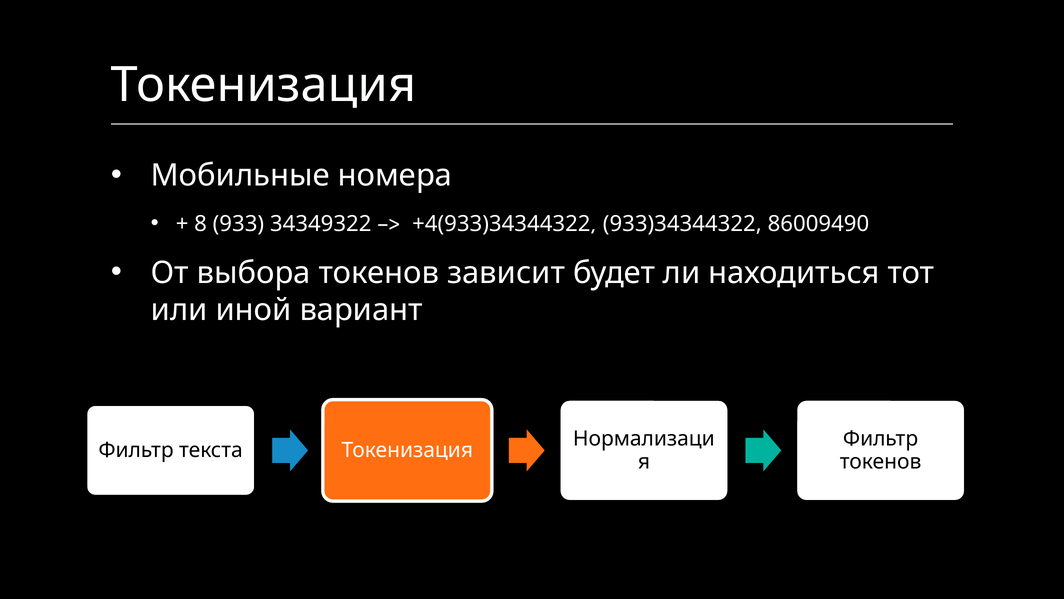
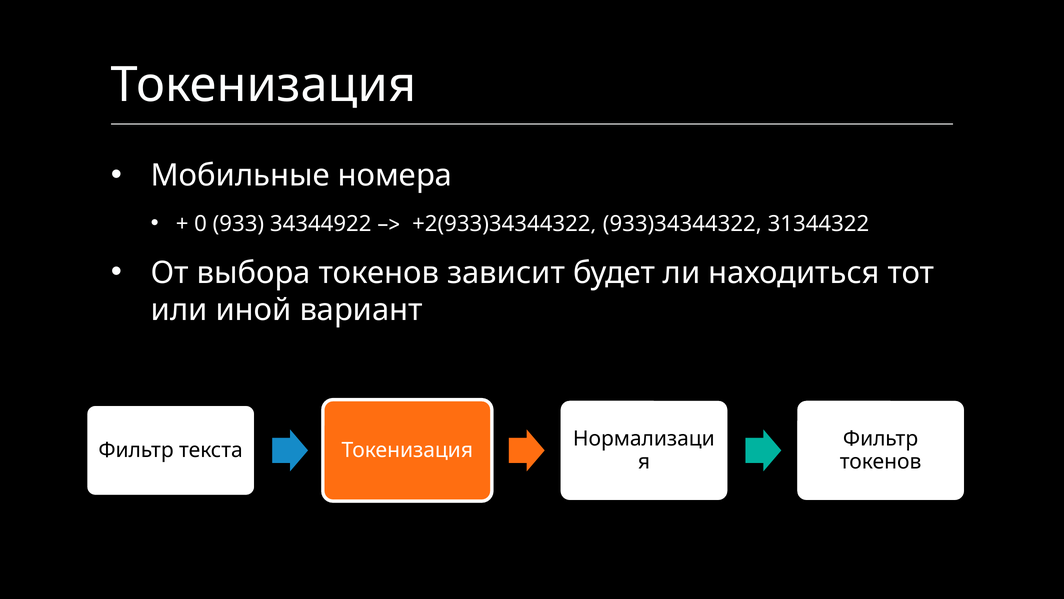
8: 8 -> 0
34349322: 34349322 -> 34344922
+4(933)34344322: +4(933)34344322 -> +2(933)34344322
86009490: 86009490 -> 31344322
